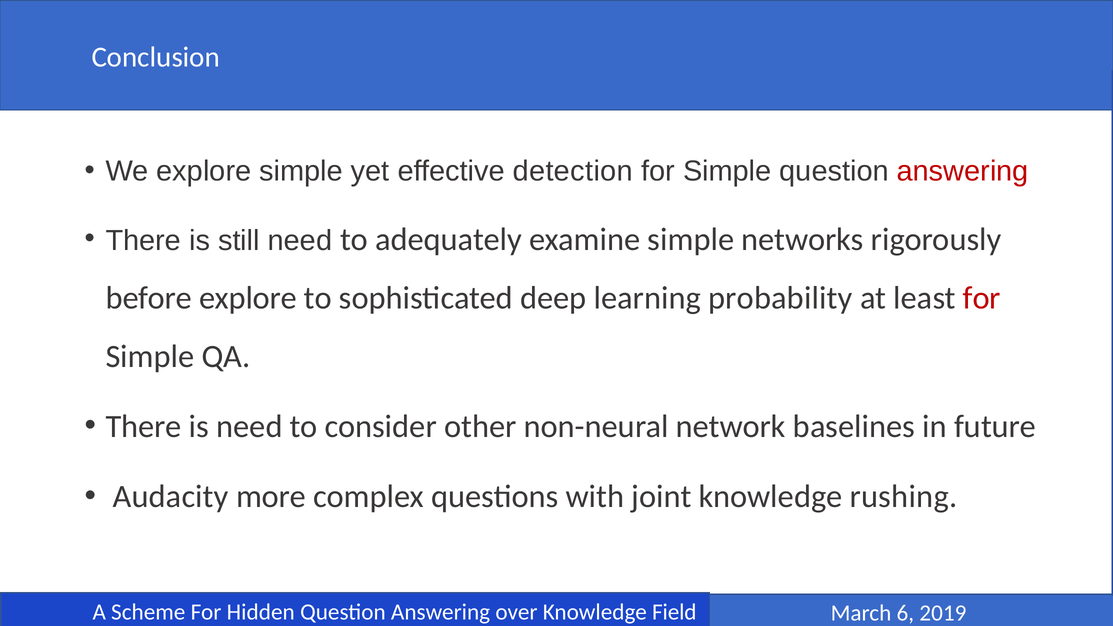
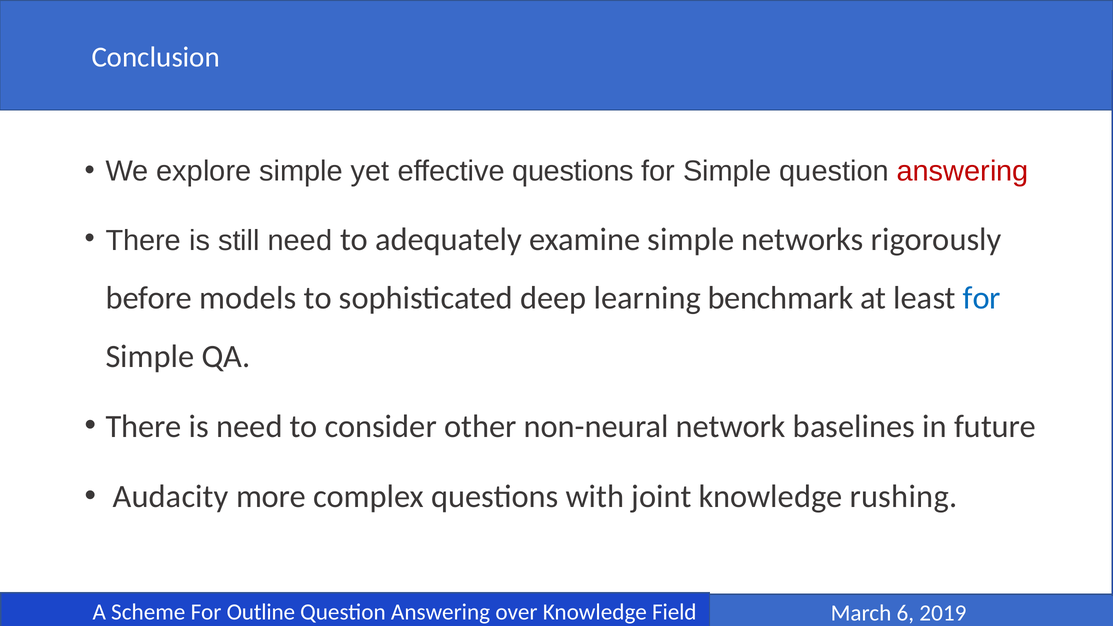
effective detection: detection -> questions
before explore: explore -> models
probability: probability -> benchmark
for at (982, 298) colour: red -> blue
Hidden: Hidden -> Outline
